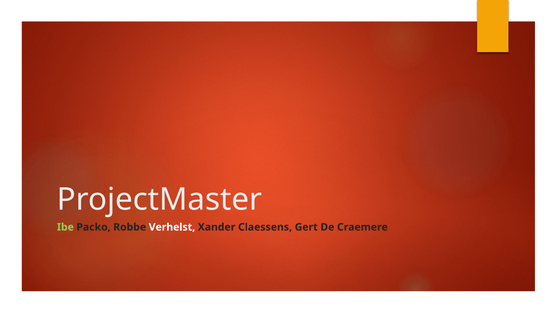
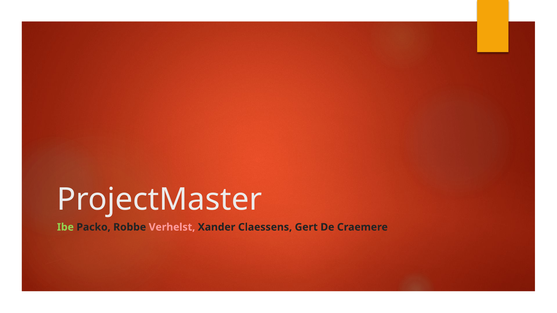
Verhelst colour: white -> pink
